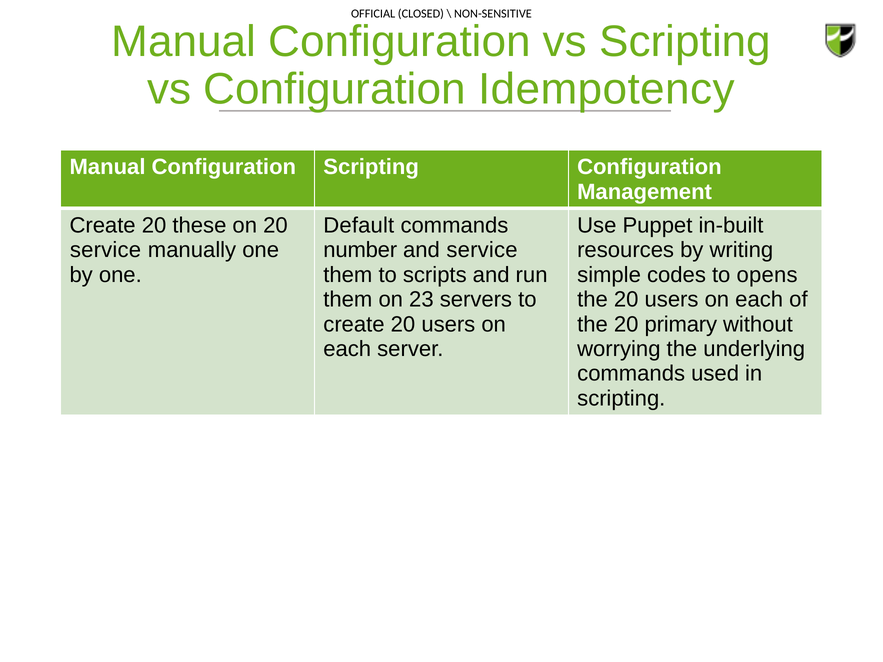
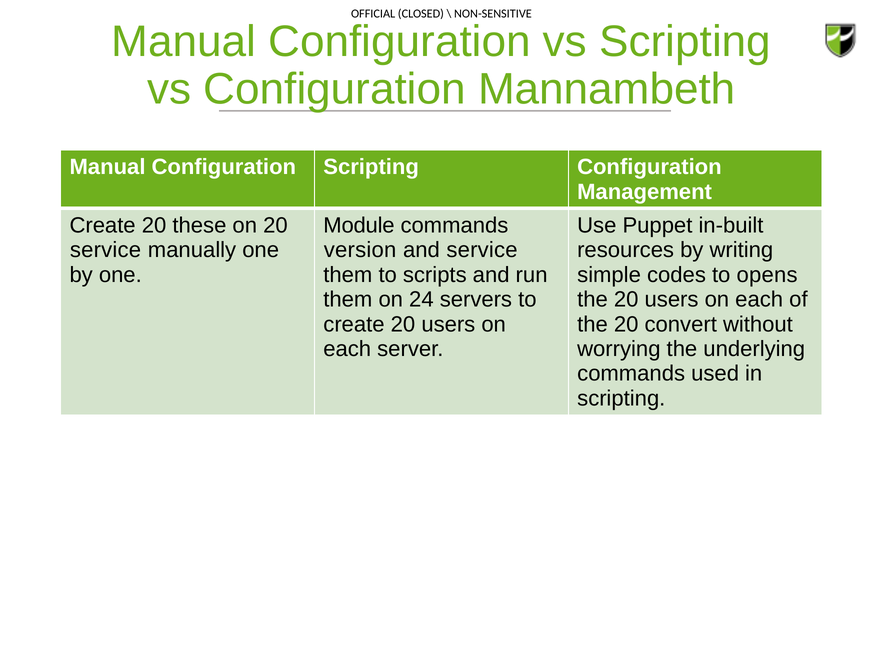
Idempotency: Idempotency -> Mannambeth
Default: Default -> Module
number: number -> version
23: 23 -> 24
primary: primary -> convert
